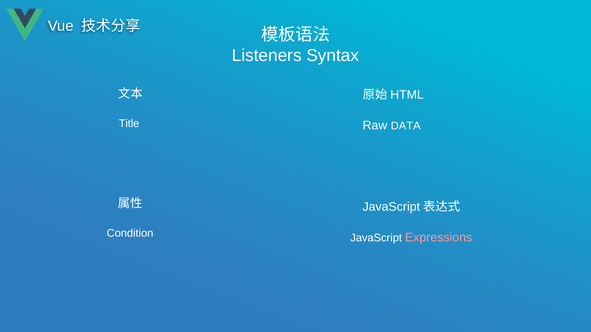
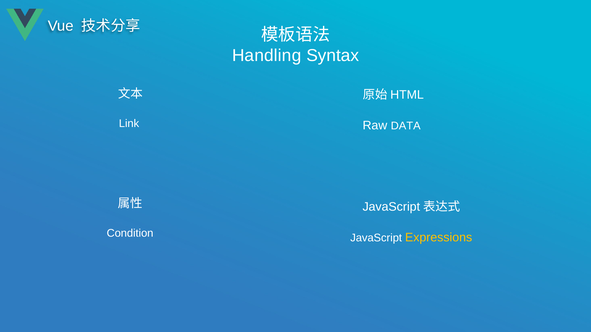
Listeners: Listeners -> Handling
Title: Title -> Link
Expressions colour: pink -> yellow
